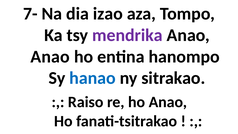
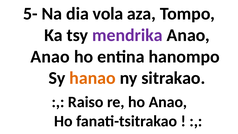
7-: 7- -> 5-
izao: izao -> vola
hanao colour: blue -> orange
